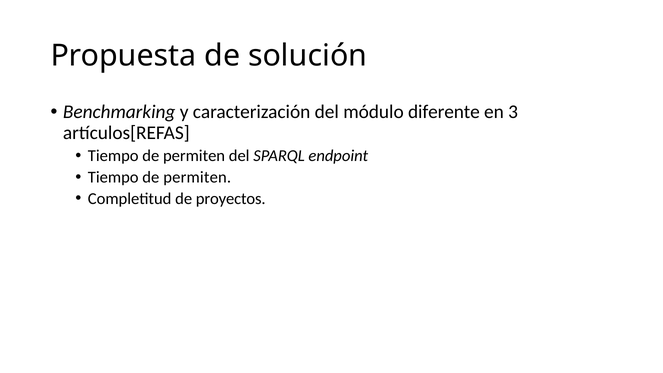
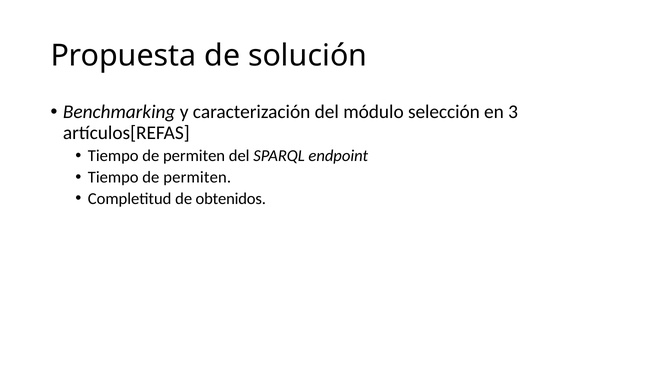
diferente: diferente -> selección
proyectos: proyectos -> obtenidos
